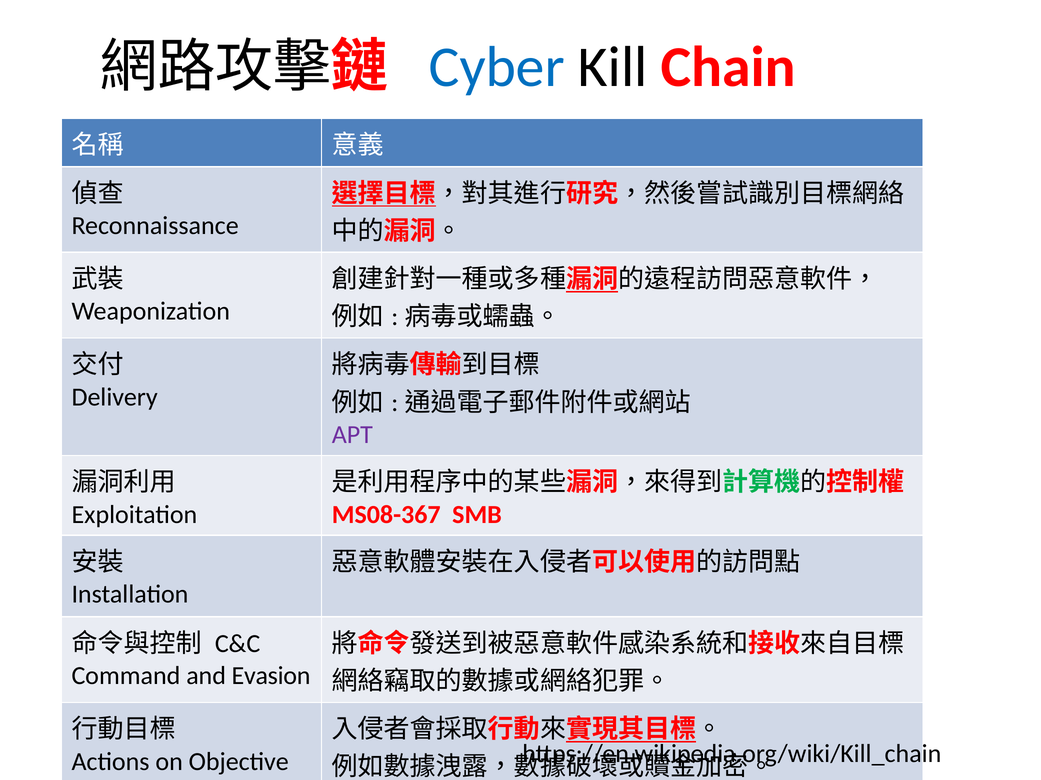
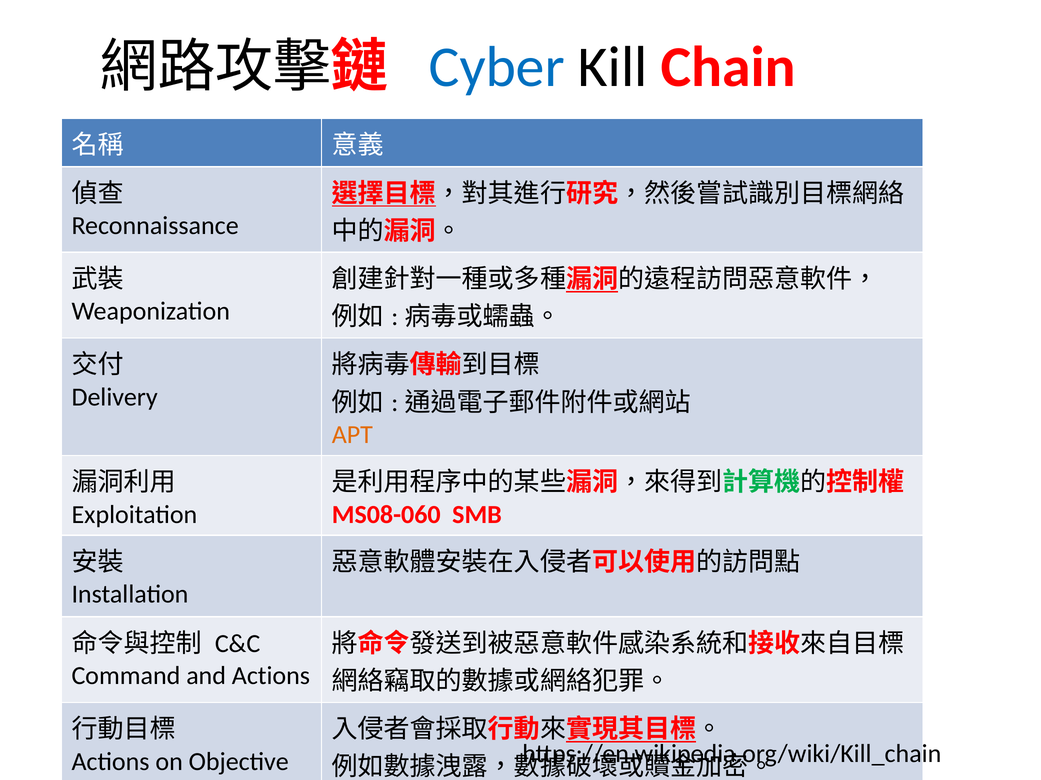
APT colour: purple -> orange
MS08-367: MS08-367 -> MS08-060
and Evasion: Evasion -> Actions
